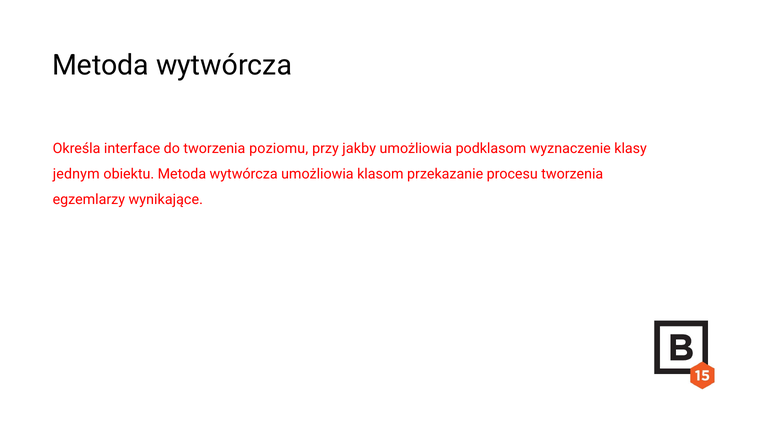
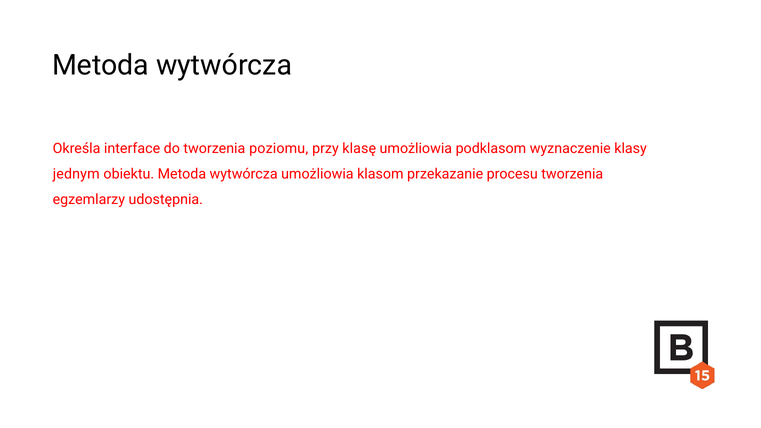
jakby: jakby -> klasę
wynikające: wynikające -> udostępnia
